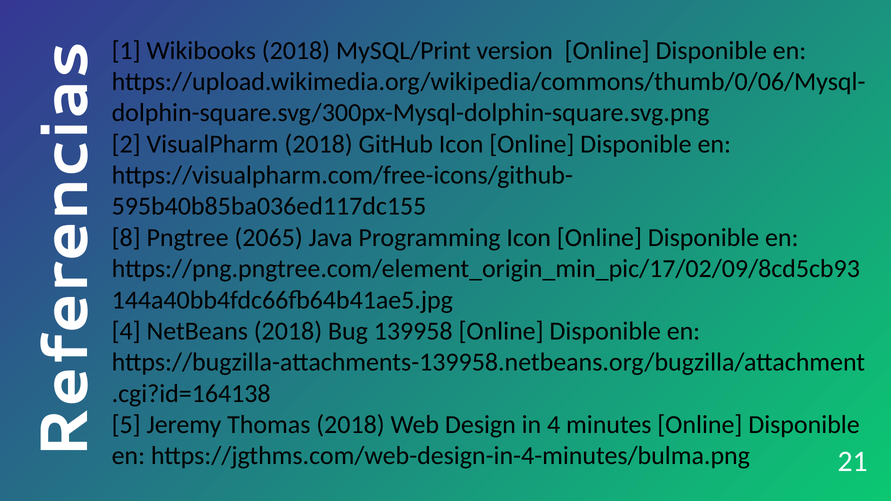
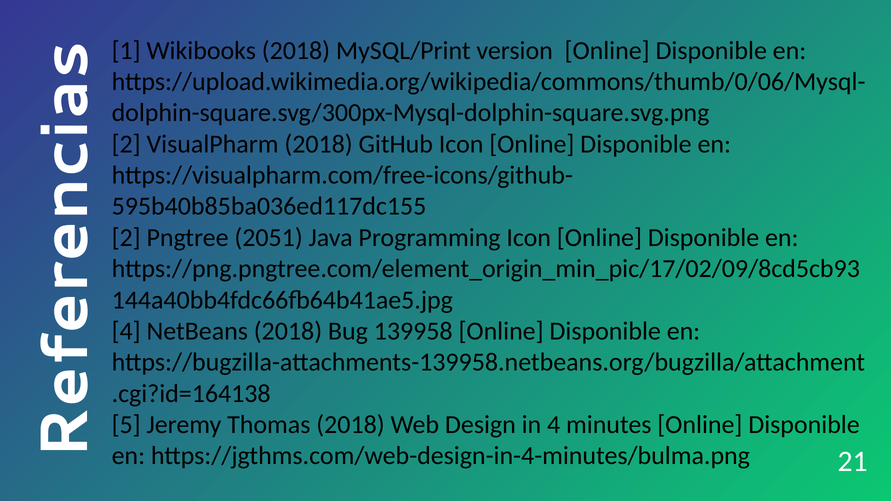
8 at (126, 238): 8 -> 2
2065: 2065 -> 2051
